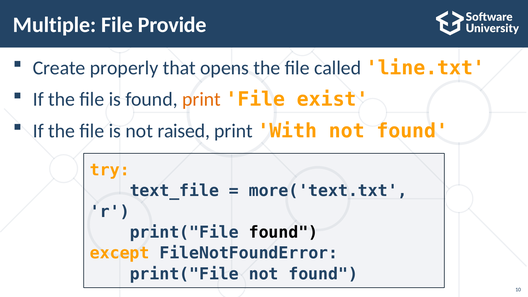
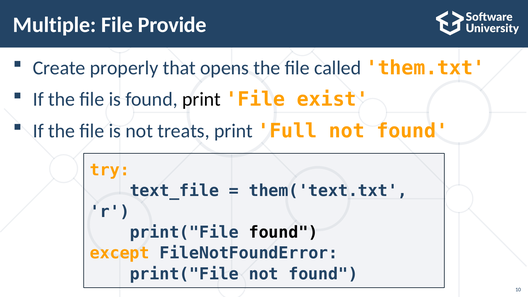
line.txt: line.txt -> them.txt
print at (202, 99) colour: orange -> black
raised: raised -> treats
With: With -> Full
more('text.txt: more('text.txt -> them('text.txt
